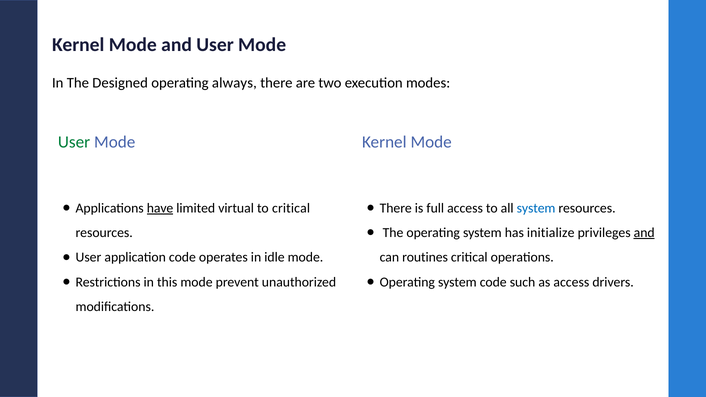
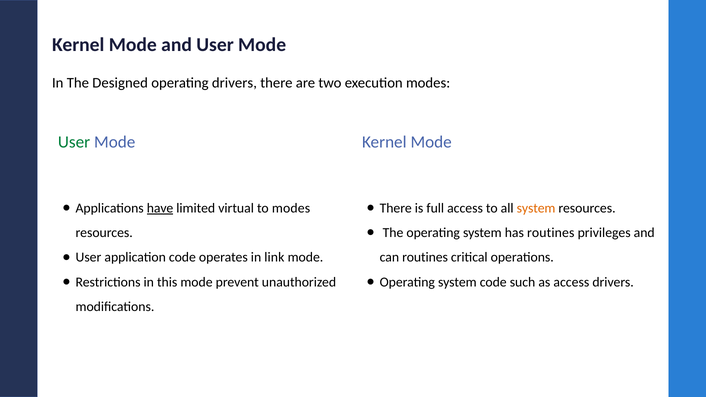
operating always: always -> drivers
to critical: critical -> modes
system at (536, 208) colour: blue -> orange
has initialize: initialize -> routines
and at (644, 233) underline: present -> none
idle: idle -> link
